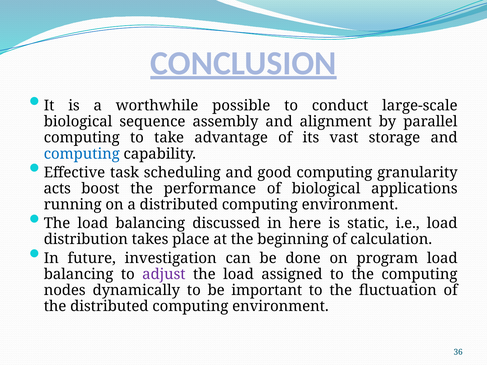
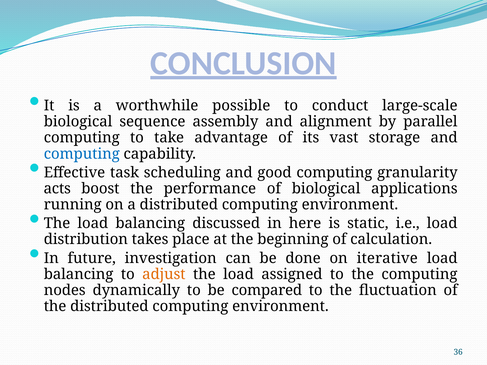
program: program -> iterative
adjust colour: purple -> orange
important: important -> compared
